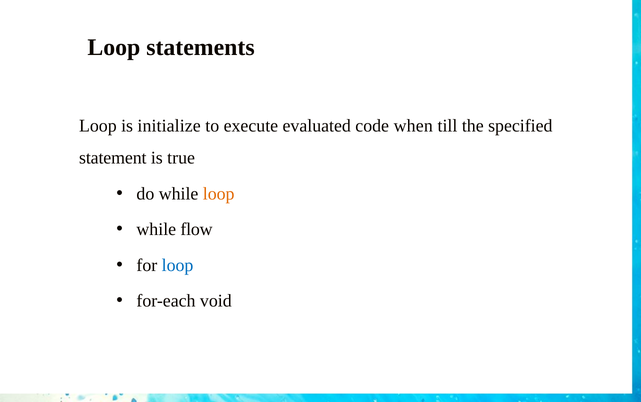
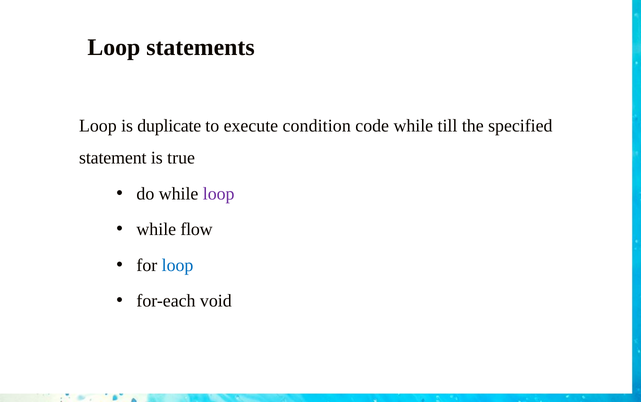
initialize: initialize -> duplicate
evaluated: evaluated -> condition
code when: when -> while
loop at (219, 194) colour: orange -> purple
